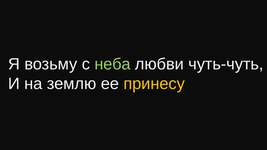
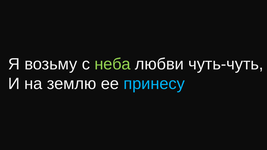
принесу colour: yellow -> light blue
